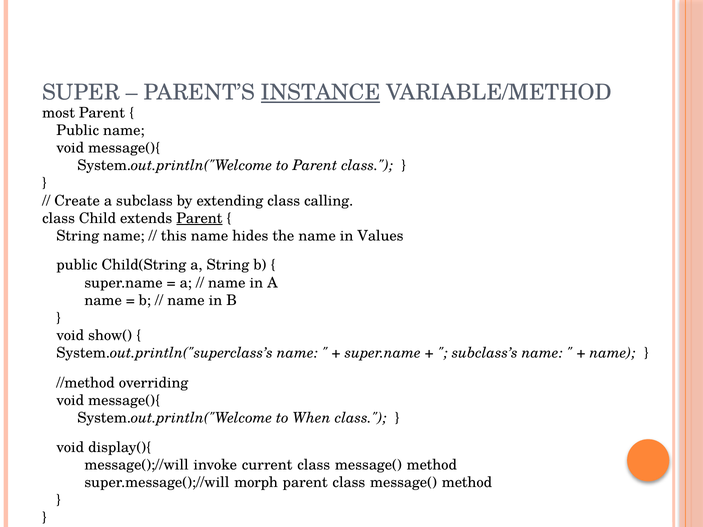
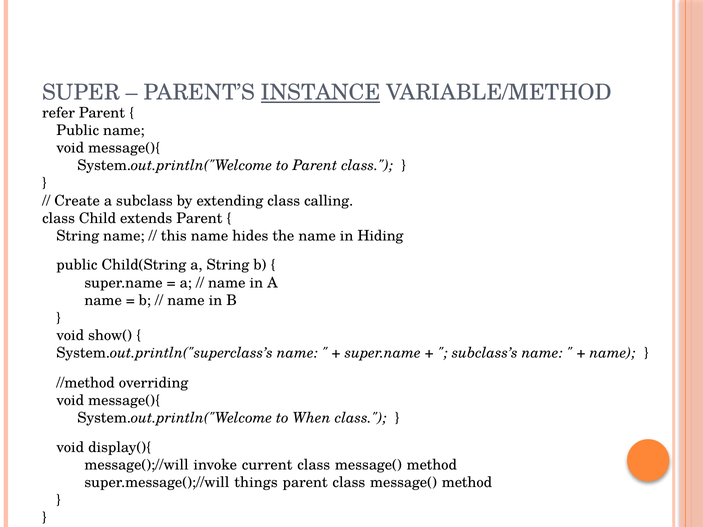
most: most -> refer
Parent at (199, 218) underline: present -> none
Values: Values -> Hiding
morph: morph -> things
